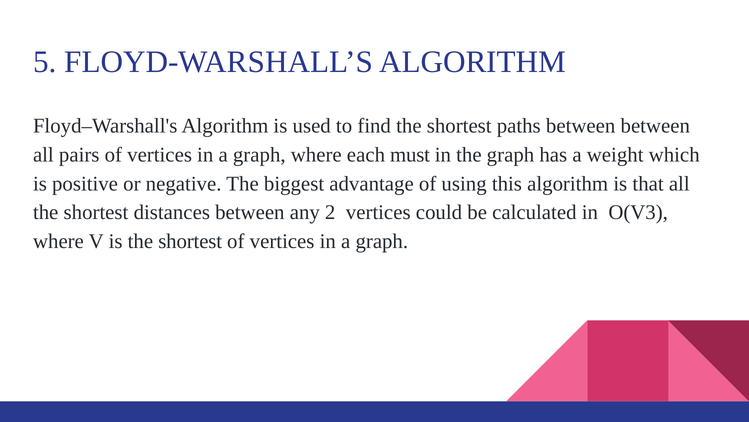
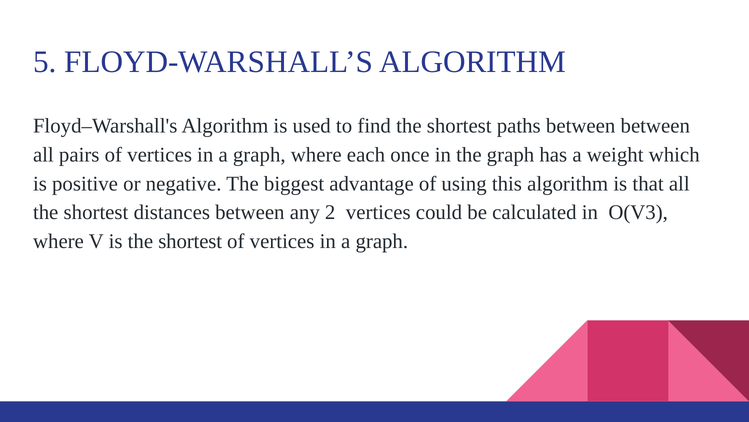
must: must -> once
